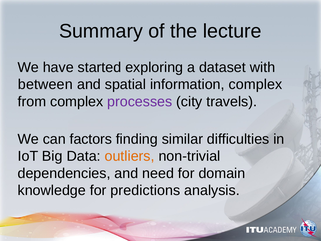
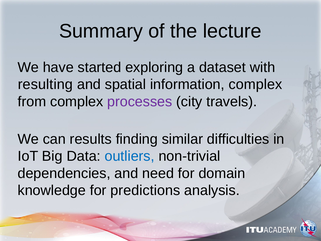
between: between -> resulting
factors: factors -> results
outliers colour: orange -> blue
